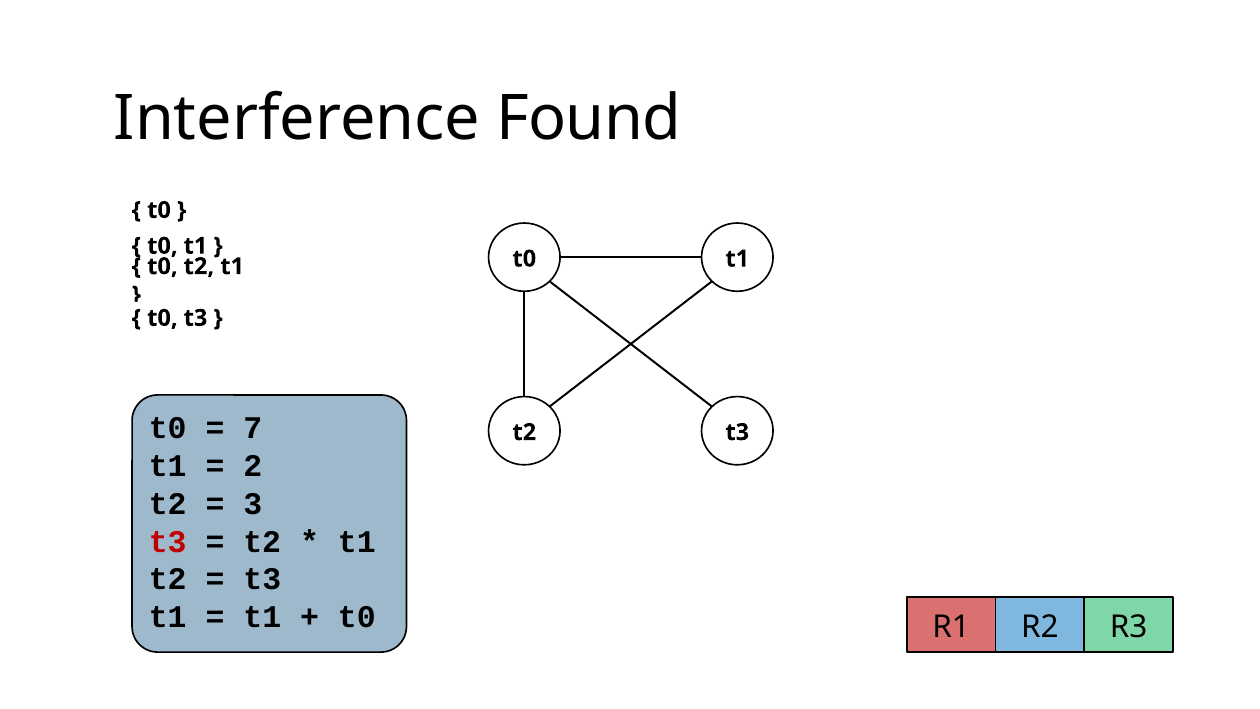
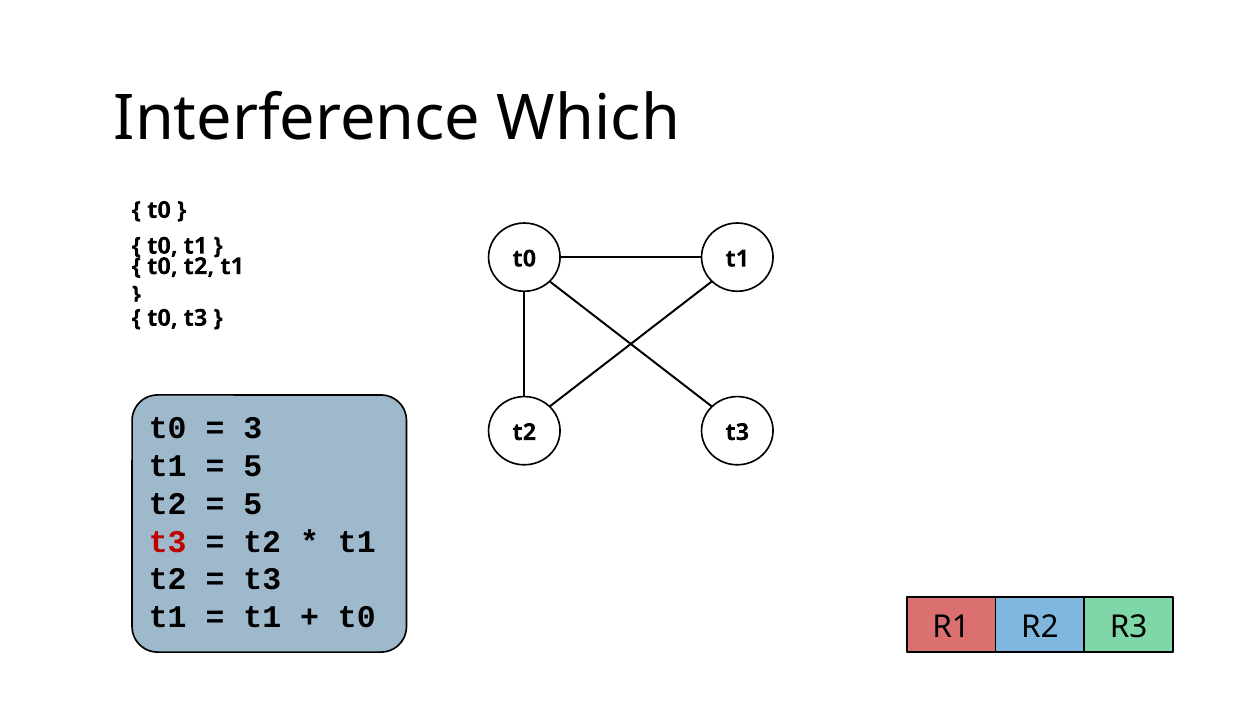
Found: Found -> Which
7: 7 -> 3
2 at (253, 466): 2 -> 5
3 at (253, 504): 3 -> 5
